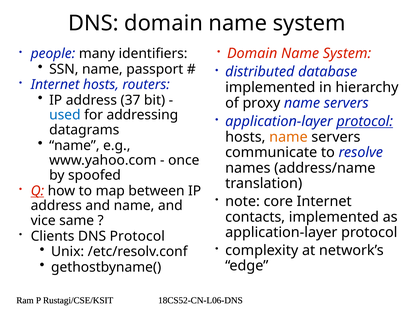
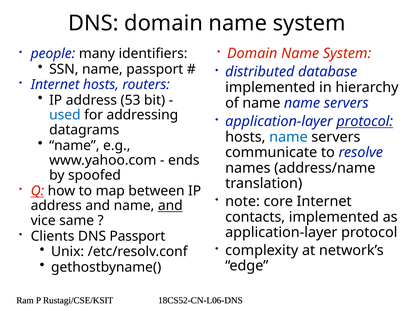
37: 37 -> 53
of proxy: proxy -> name
name at (288, 137) colour: orange -> blue
once: once -> ends
and at (170, 205) underline: none -> present
DNS Protocol: Protocol -> Passport
